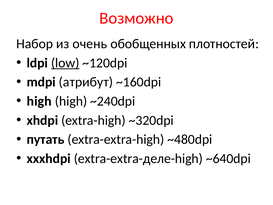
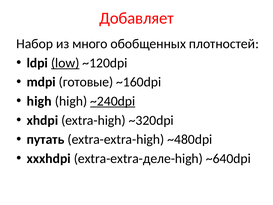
Возможно: Возможно -> Добавляет
очень: очень -> много
атрибут: атрибут -> готовые
~240dpi underline: none -> present
